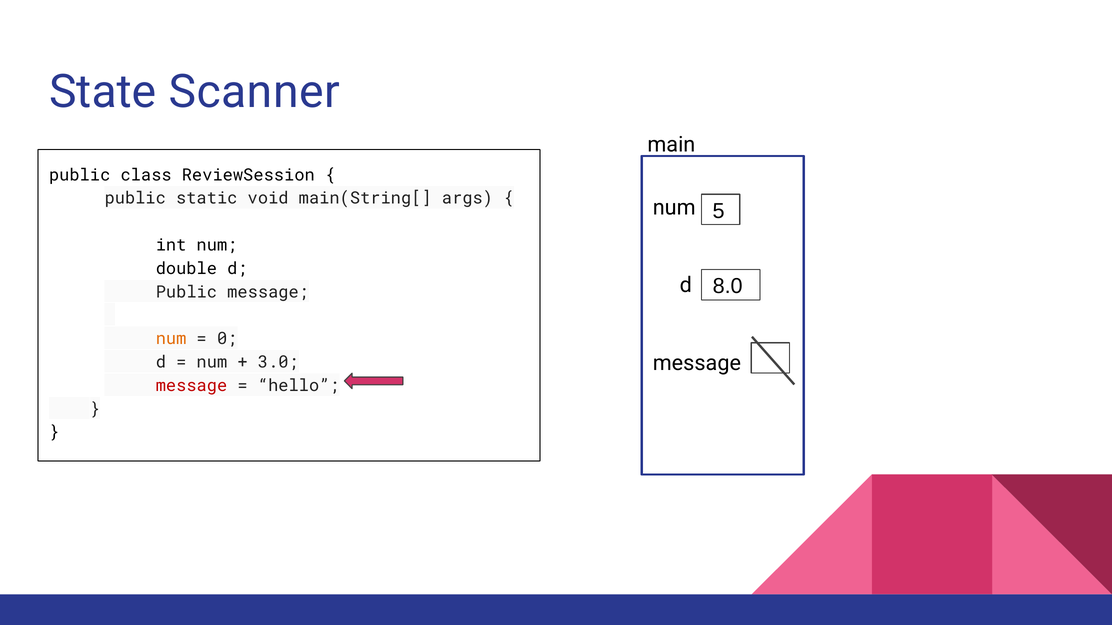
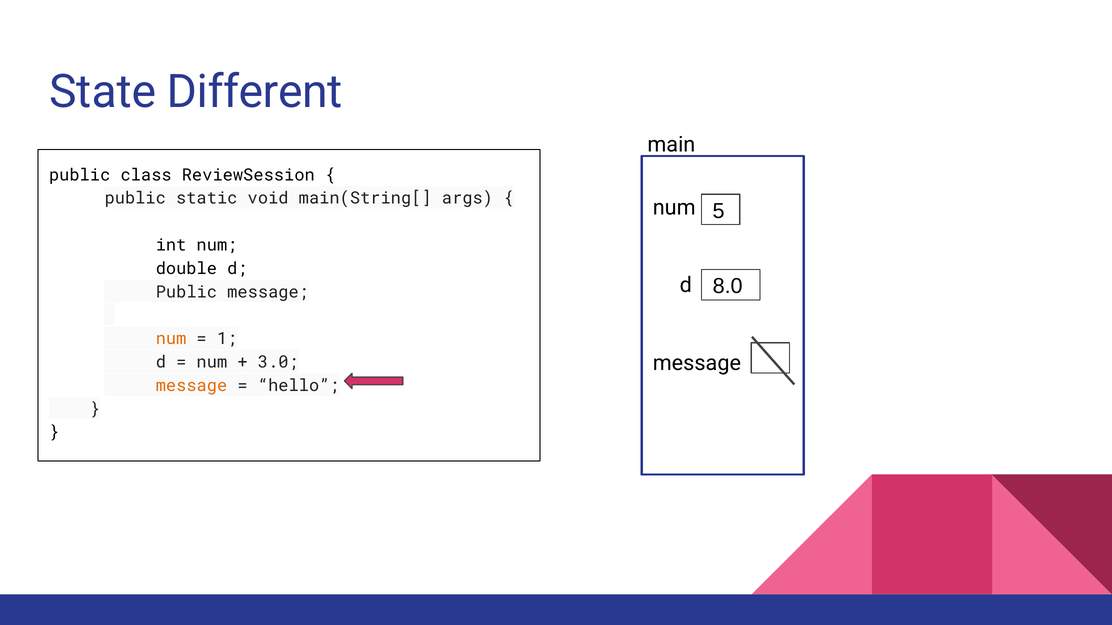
Scanner: Scanner -> Different
0: 0 -> 1
message at (191, 386) colour: red -> orange
